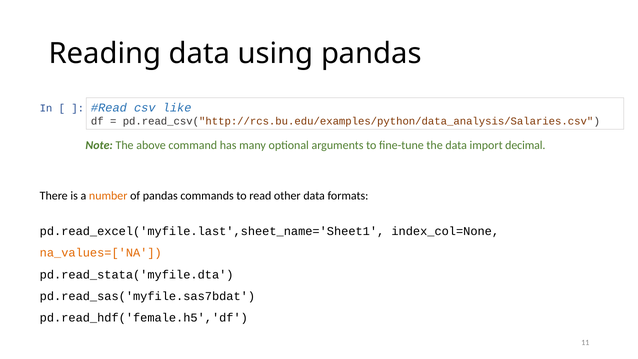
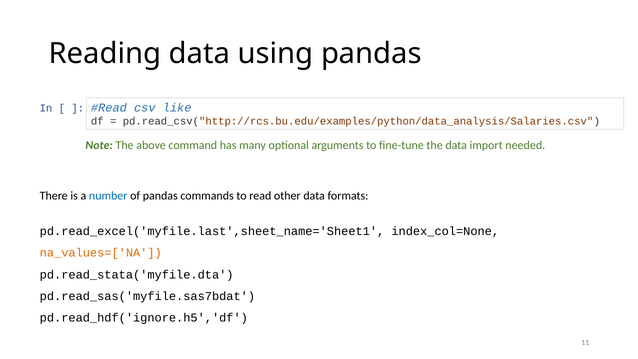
decimal: decimal -> needed
number colour: orange -> blue
pd.read_hdf('female.h5','df: pd.read_hdf('female.h5','df -> pd.read_hdf('ignore.h5','df
